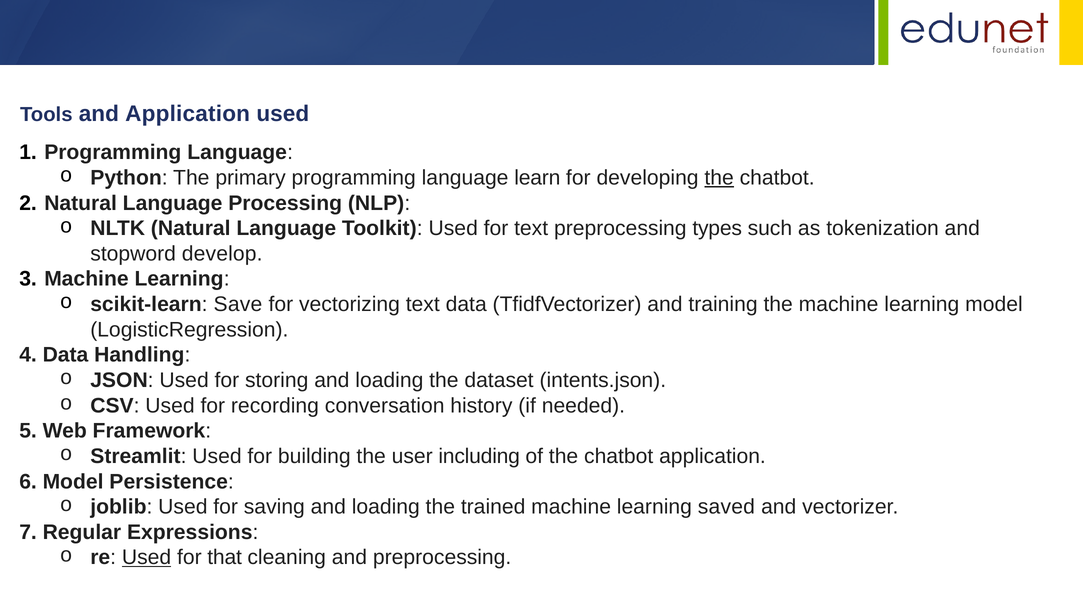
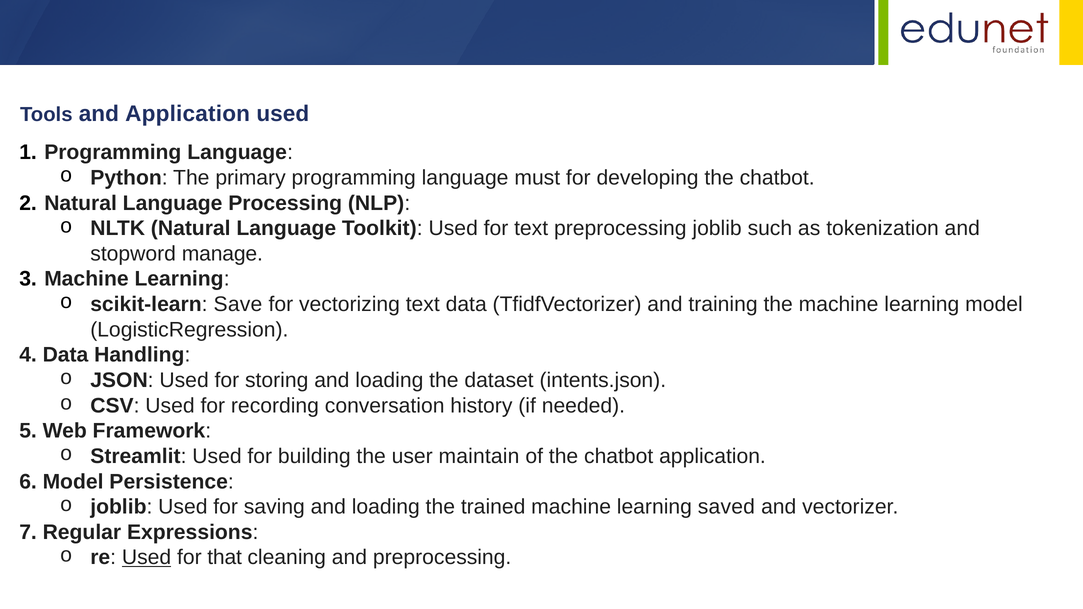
learn: learn -> must
the at (719, 178) underline: present -> none
preprocessing types: types -> joblib
develop: develop -> manage
including: including -> maintain
